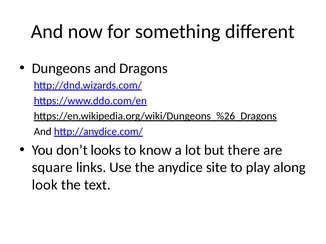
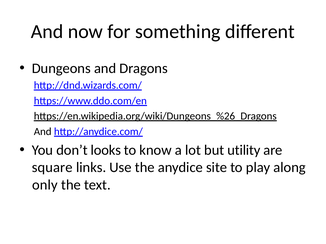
there: there -> utility
look: look -> only
